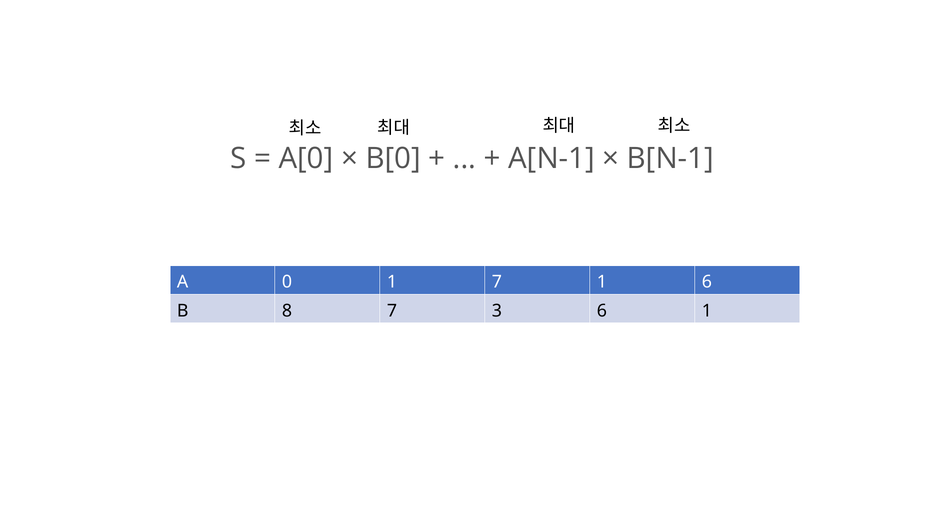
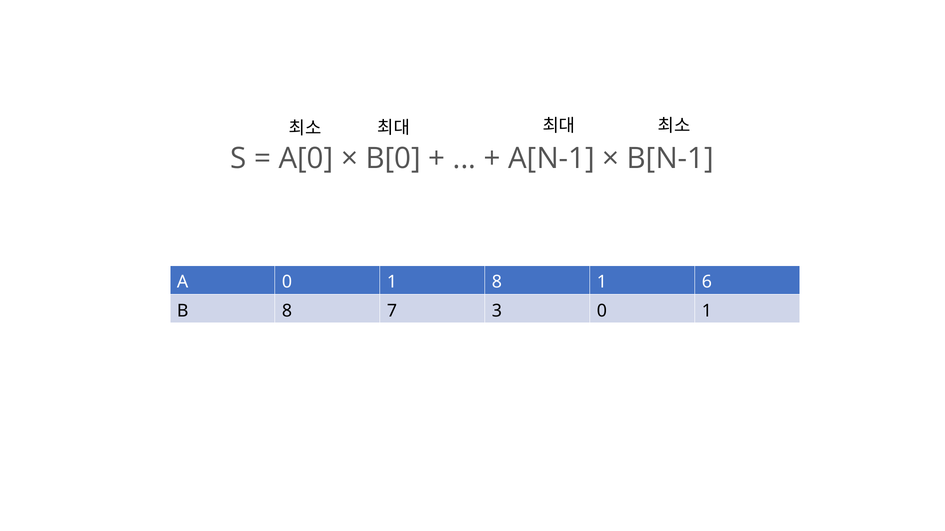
1 7: 7 -> 8
3 6: 6 -> 0
